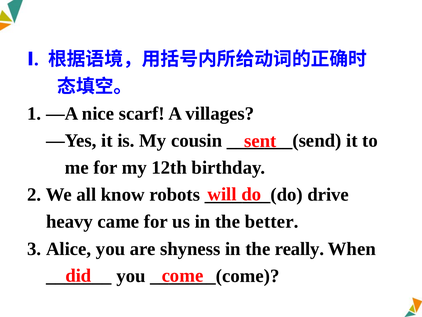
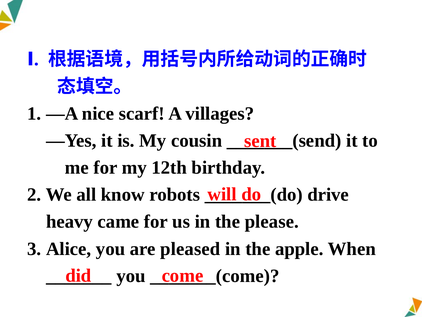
better: better -> please
shyness: shyness -> pleased
really: really -> apple
